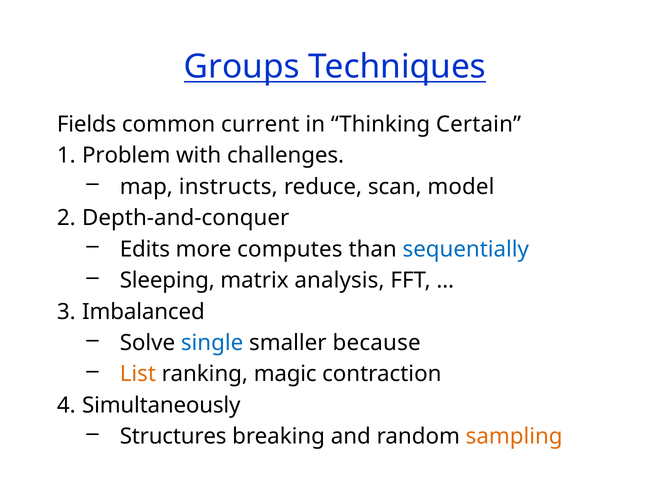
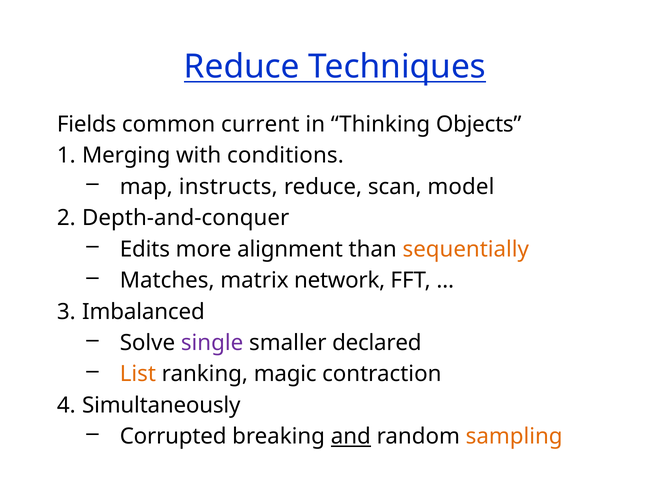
Groups at (242, 67): Groups -> Reduce
Certain: Certain -> Objects
Problem: Problem -> Merging
challenges: challenges -> conditions
computes: computes -> alignment
sequentially colour: blue -> orange
Sleeping: Sleeping -> Matches
analysis: analysis -> network
single colour: blue -> purple
because: because -> declared
Structures: Structures -> Corrupted
and underline: none -> present
